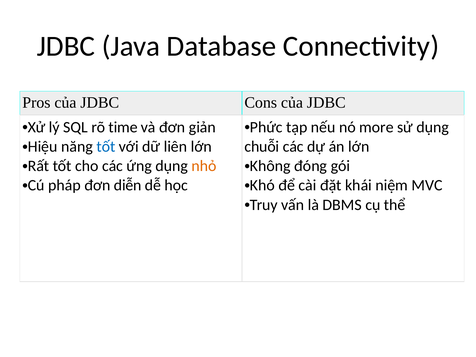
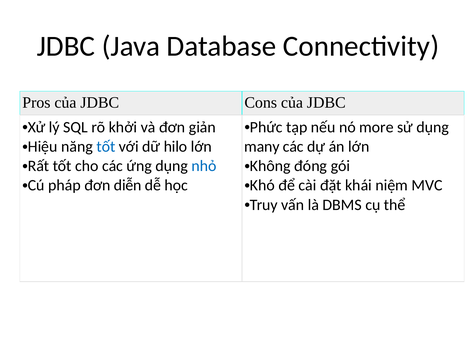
time: time -> khởi
liên: liên -> hilo
chuỗi: chuỗi -> many
nhỏ colour: orange -> blue
